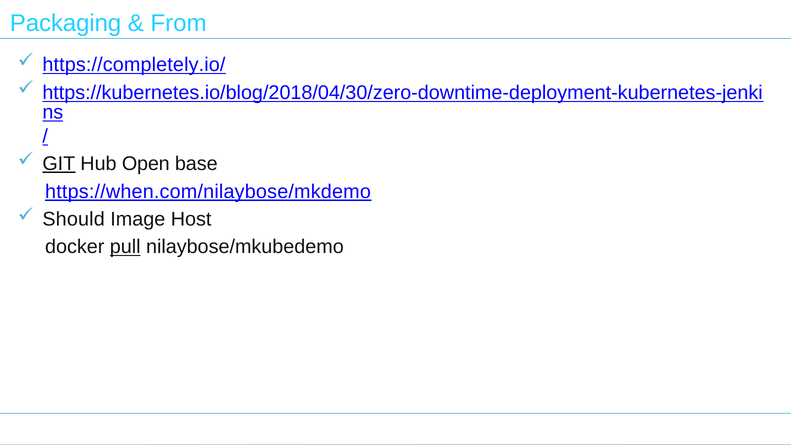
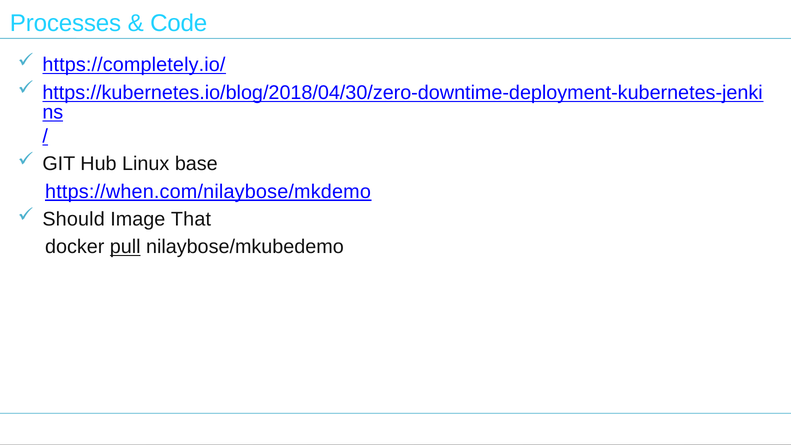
Packaging: Packaging -> Processes
From: From -> Code
GIT underline: present -> none
Open: Open -> Linux
Host: Host -> That
